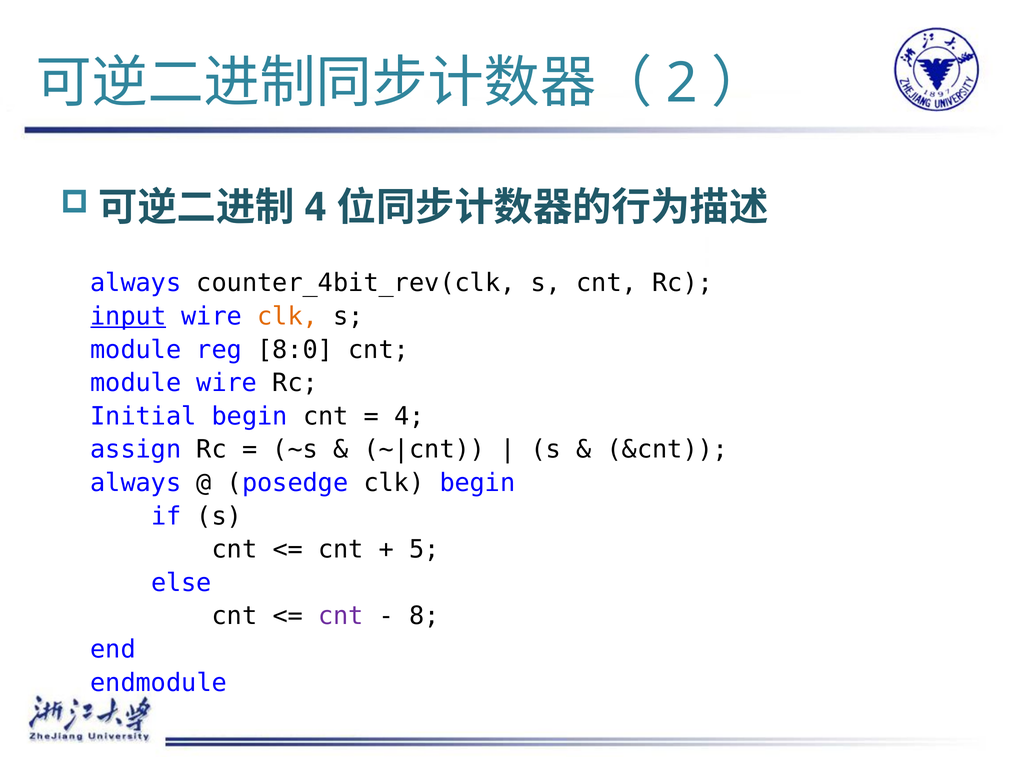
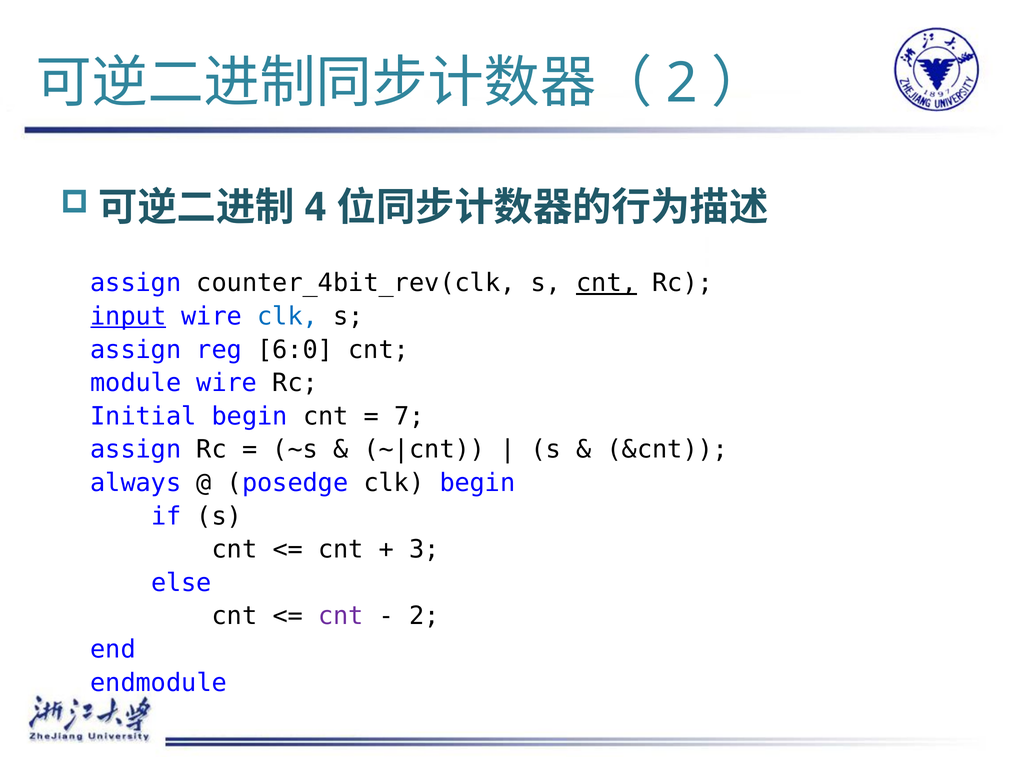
always at (136, 283): always -> assign
cnt at (607, 283) underline: none -> present
clk at (288, 317) colour: orange -> blue
module at (136, 350): module -> assign
8:0: 8:0 -> 6:0
4: 4 -> 7
5: 5 -> 3
8 at (424, 617): 8 -> 2
